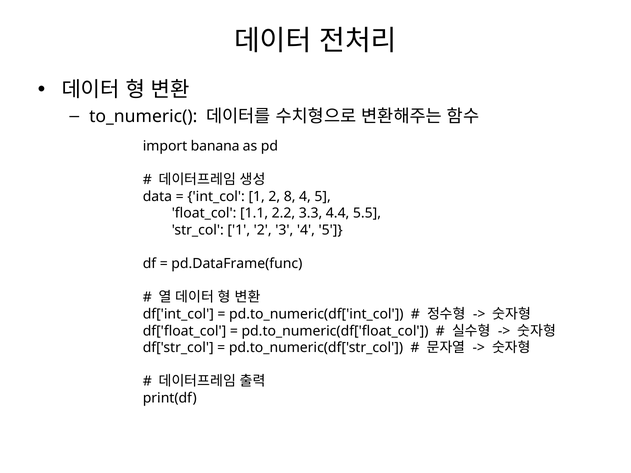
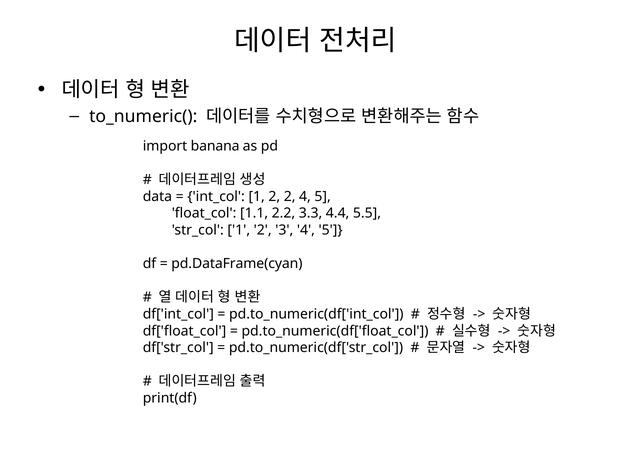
2 8: 8 -> 2
pd.DataFrame(func: pd.DataFrame(func -> pd.DataFrame(cyan
